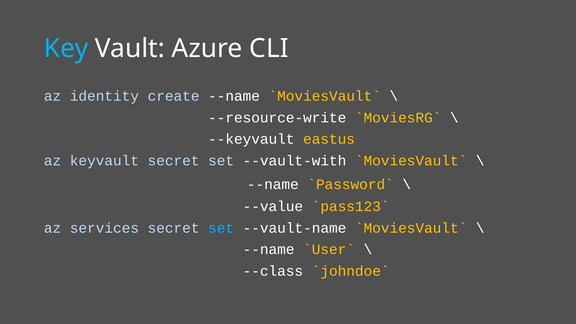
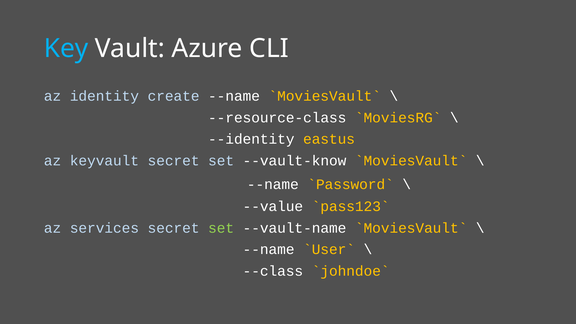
--resource-write: --resource-write -> --resource-class
--keyvault: --keyvault -> --identity
--vault-with: --vault-with -> --vault-know
set at (221, 228) colour: light blue -> light green
